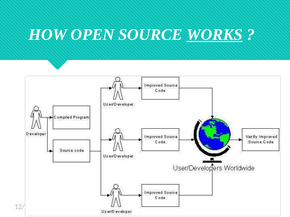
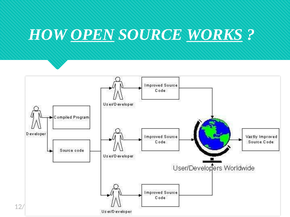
OPEN underline: none -> present
